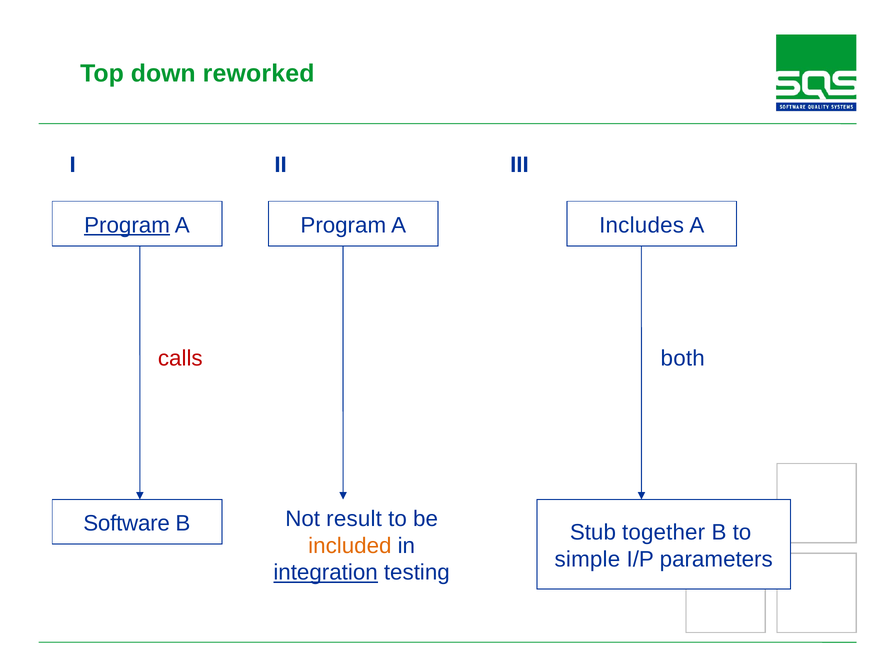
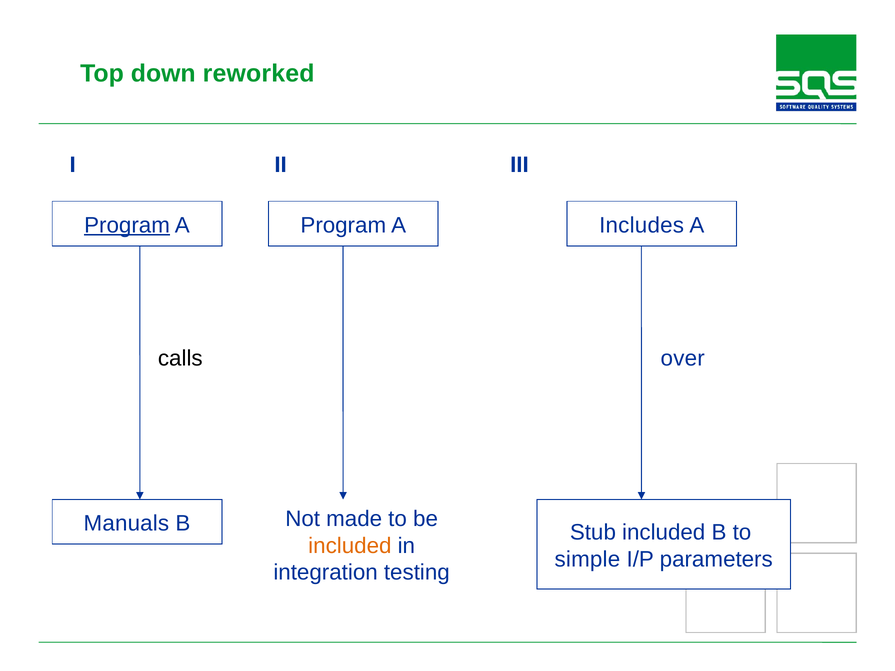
calls colour: red -> black
both: both -> over
result: result -> made
Software: Software -> Manuals
Stub together: together -> included
integration underline: present -> none
